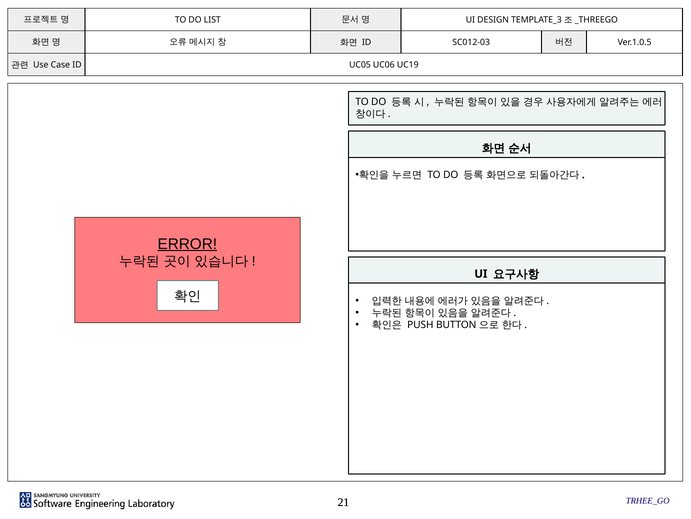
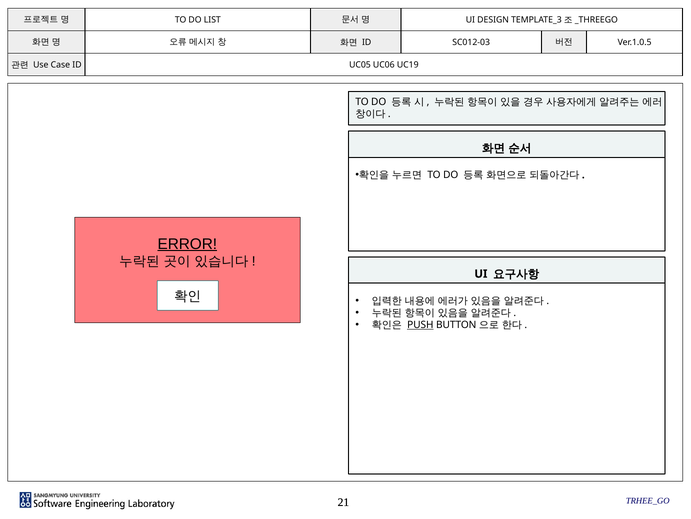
PUSH underline: none -> present
